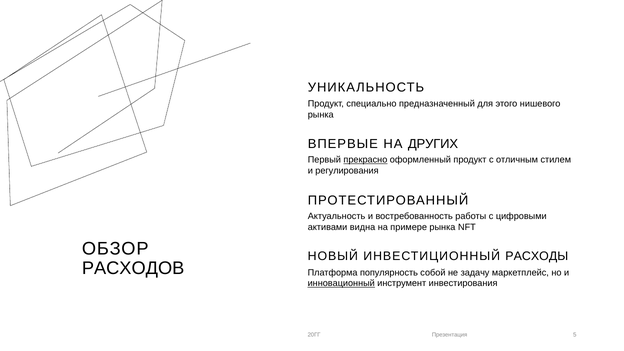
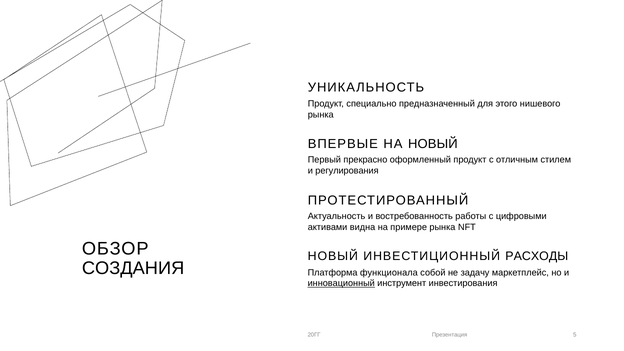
НА ДРУГИХ: ДРУГИХ -> НОВЫЙ
прекрасно underline: present -> none
РАСХОДОВ: РАСХОДОВ -> СОЗДАНИЯ
популярность: популярность -> функционала
